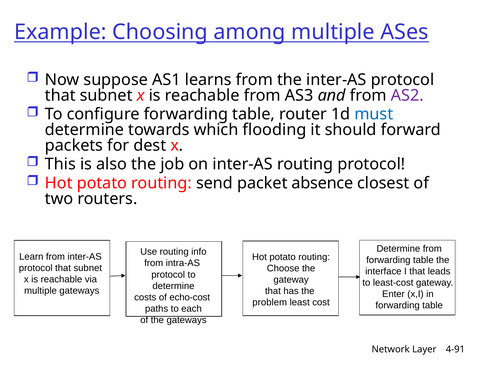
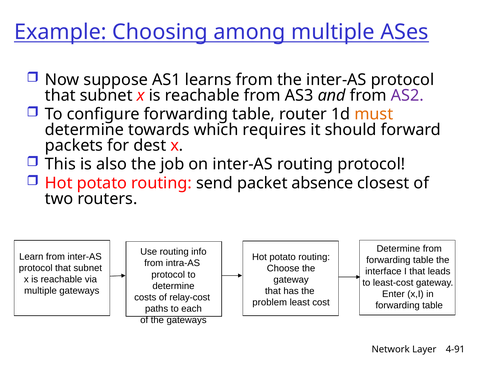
must colour: blue -> orange
flooding: flooding -> requires
echo-cost: echo-cost -> relay-cost
